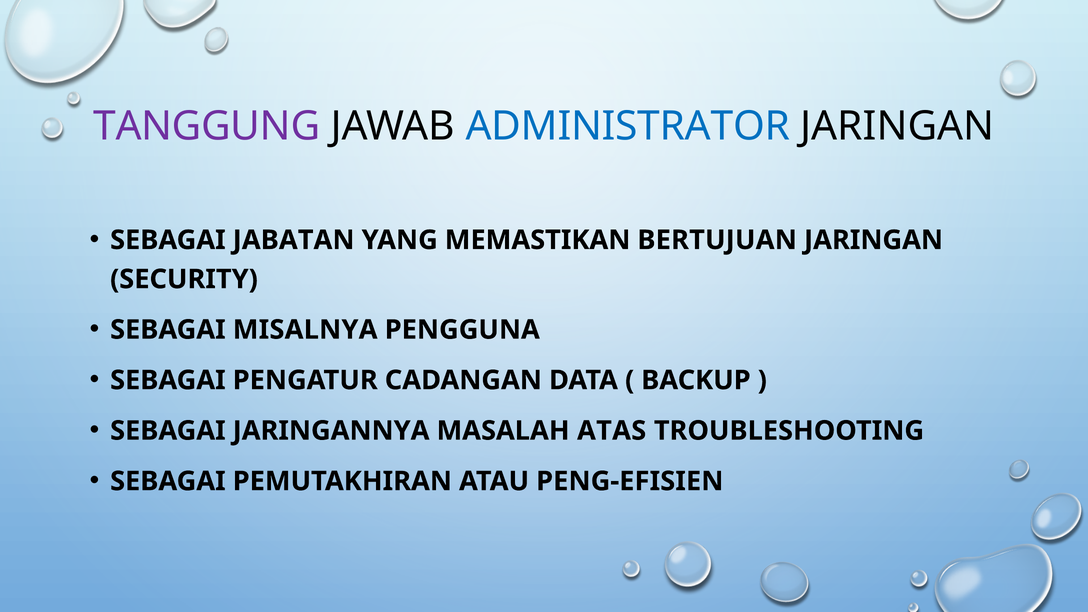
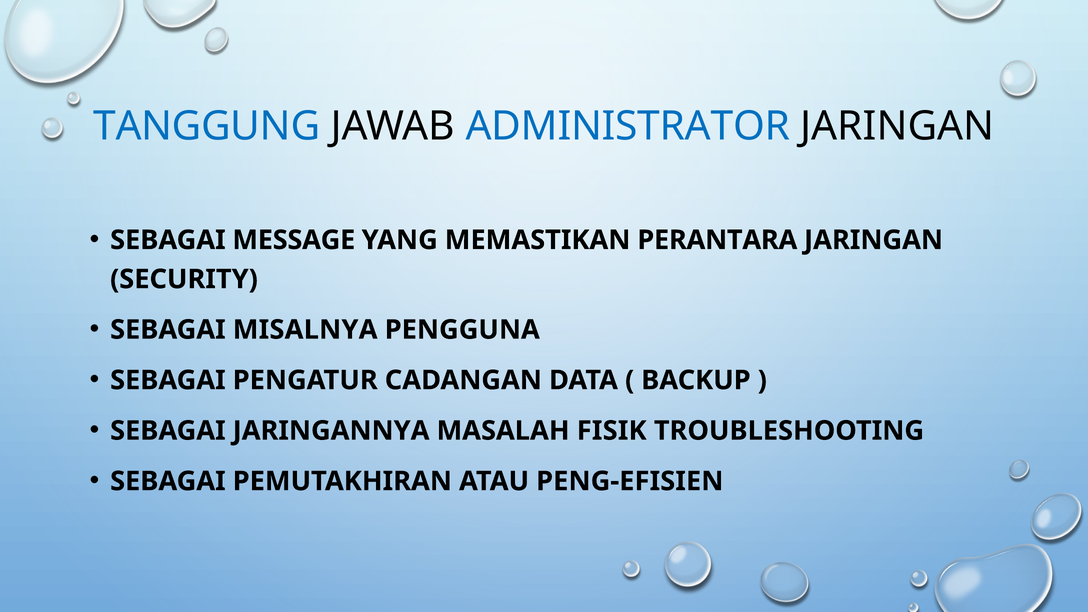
TANGGUNG colour: purple -> blue
JABATAN: JABATAN -> MESSAGE
BERTUJUAN: BERTUJUAN -> PERANTARA
ATAS: ATAS -> FISIK
